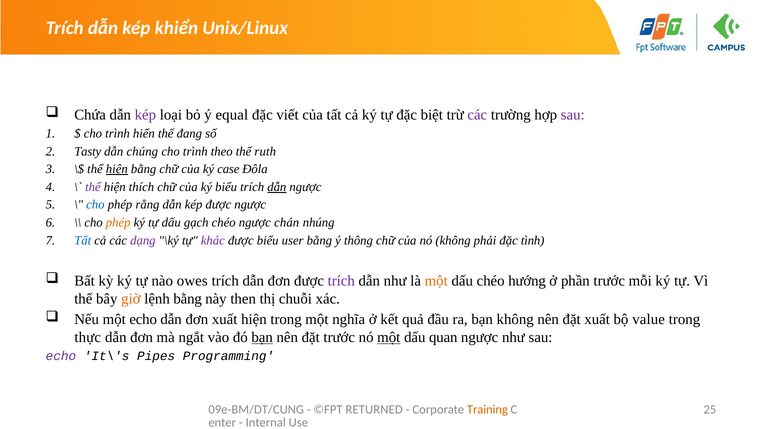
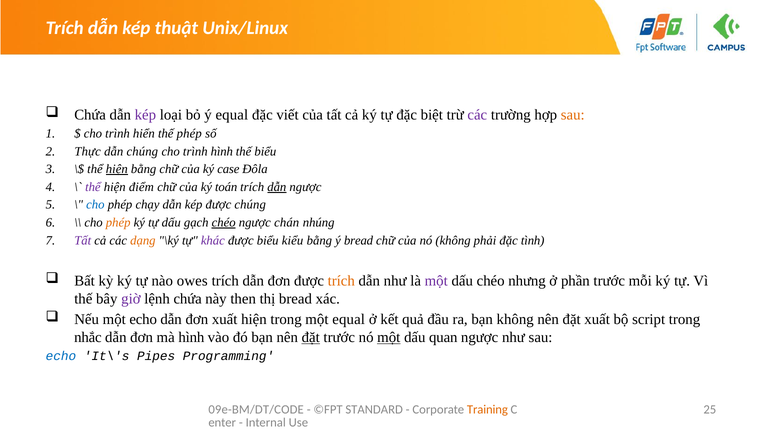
khiển: khiển -> thuật
sau at (573, 115) colour: purple -> orange
thế đang: đang -> phép
Tasty: Tasty -> Thực
trình theo: theo -> hình
thế ruth: ruth -> biểu
thích: thích -> điểm
ký biểu: biểu -> toán
rằng: rằng -> chạy
được ngược: ngược -> chúng
chéo at (224, 222) underline: none -> present
Tất at (83, 240) colour: blue -> purple
dạng colour: purple -> orange
user: user -> kiểu
ý thông: thông -> bread
trích at (341, 281) colour: purple -> orange
một at (436, 281) colour: orange -> purple
hướng: hướng -> nhưng
giờ colour: orange -> purple
lệnh bằng: bằng -> chứa
thị chuỗi: chuỗi -> bread
một nghĩa: nghĩa -> equal
value: value -> script
thực: thực -> nhắc
mà ngắt: ngắt -> hình
bạn at (262, 337) underline: present -> none
đặt at (311, 337) underline: none -> present
echo at (61, 356) colour: purple -> blue
09e-BM/DT/CUNG: 09e-BM/DT/CUNG -> 09e-BM/DT/CODE
RETURNED: RETURNED -> STANDARD
